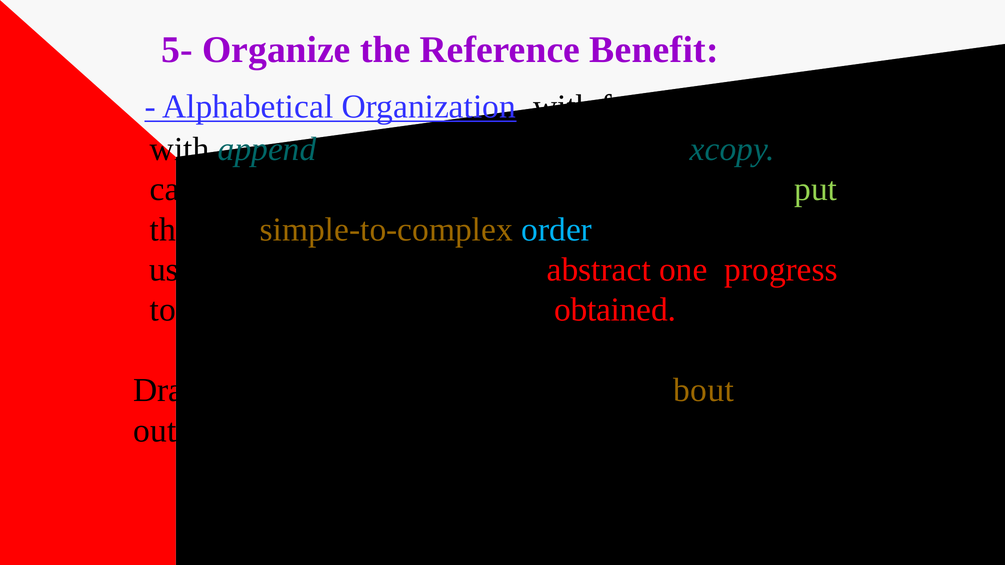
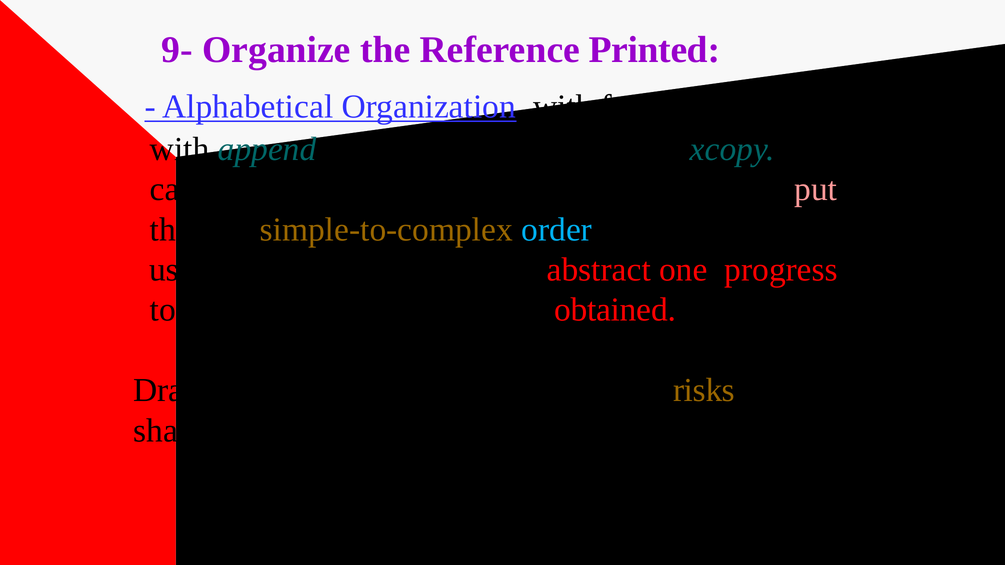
5-: 5- -> 9-
Benefit: Benefit -> Printed
put colour: light green -> pink
bout: bout -> risks
outputs: outputs -> sharing
